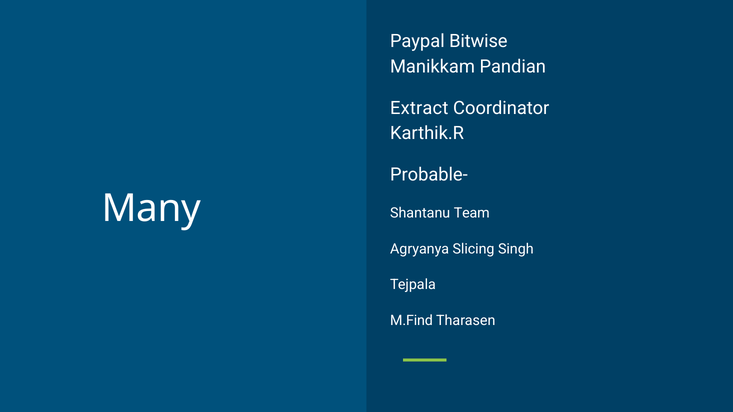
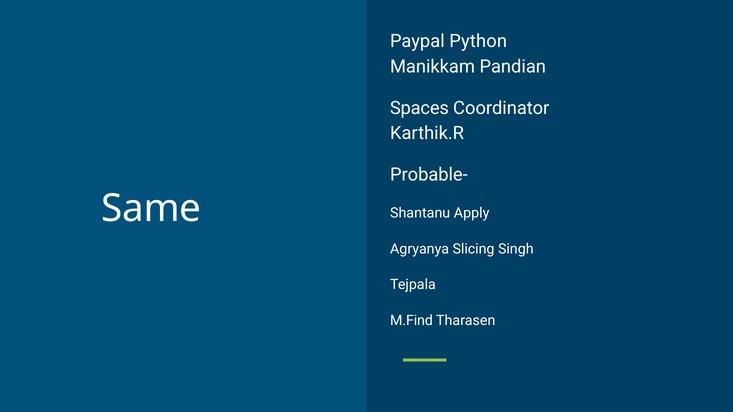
Bitwise: Bitwise -> Python
Extract: Extract -> Spaces
Many: Many -> Same
Team: Team -> Apply
